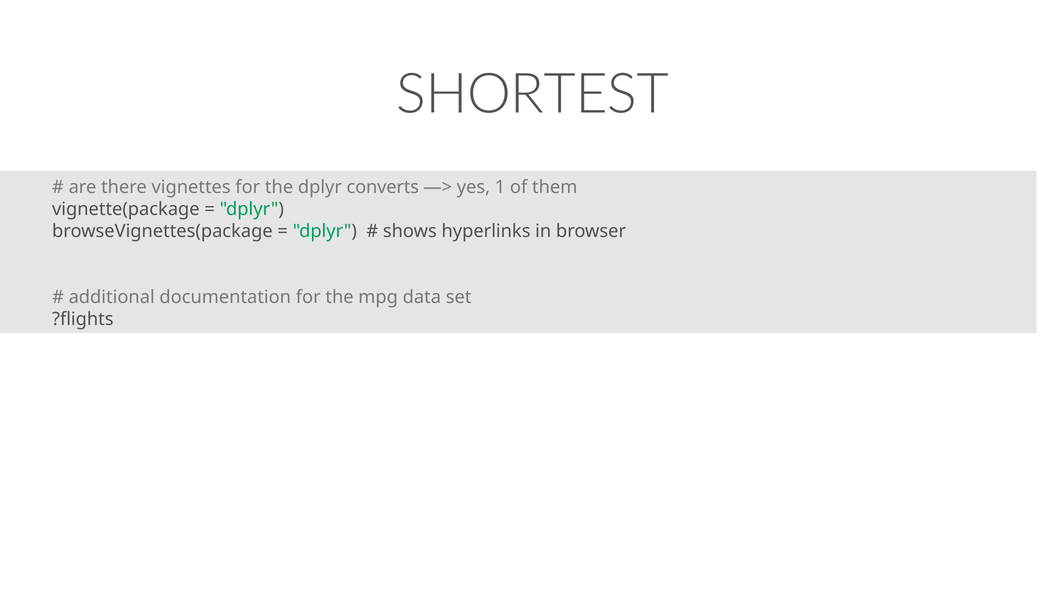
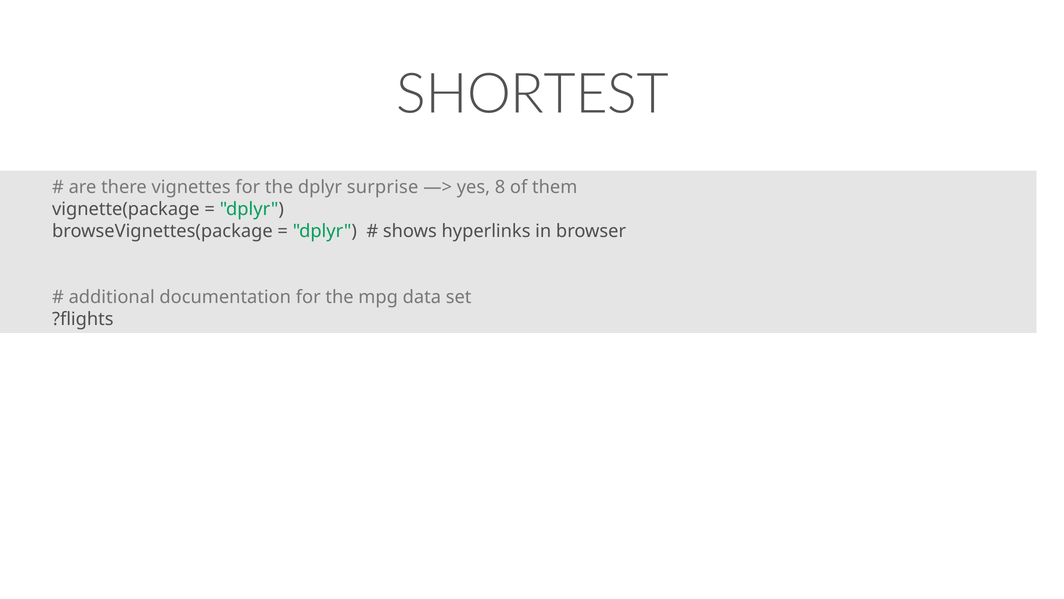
converts: converts -> surprise
1: 1 -> 8
